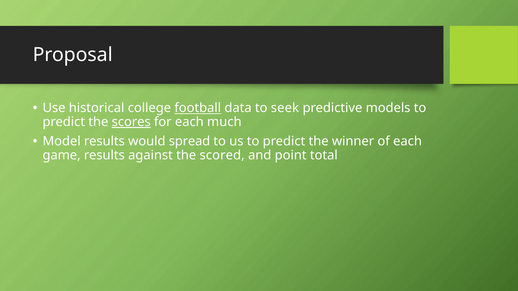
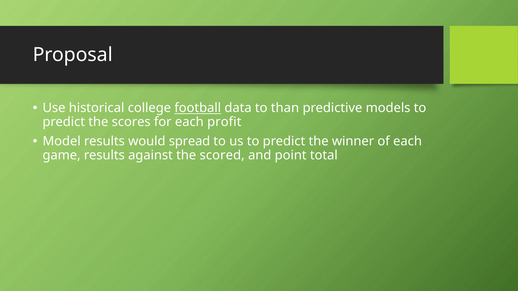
seek: seek -> than
scores underline: present -> none
much: much -> profit
